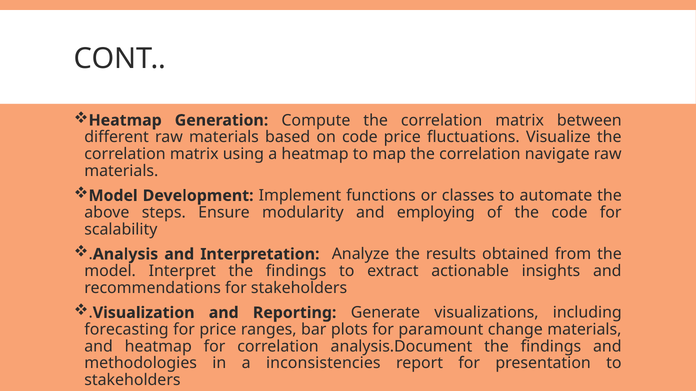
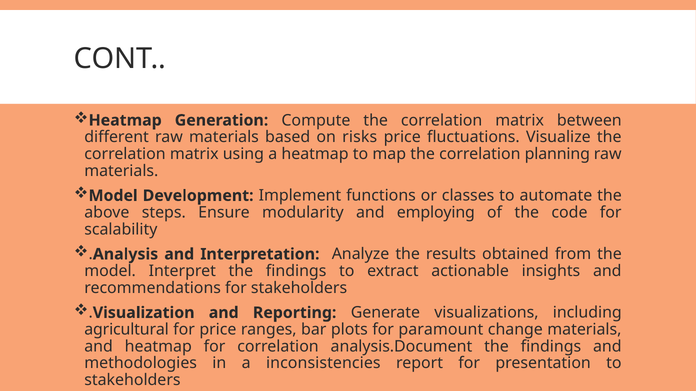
on code: code -> risks
navigate: navigate -> planning
forecasting: forecasting -> agricultural
